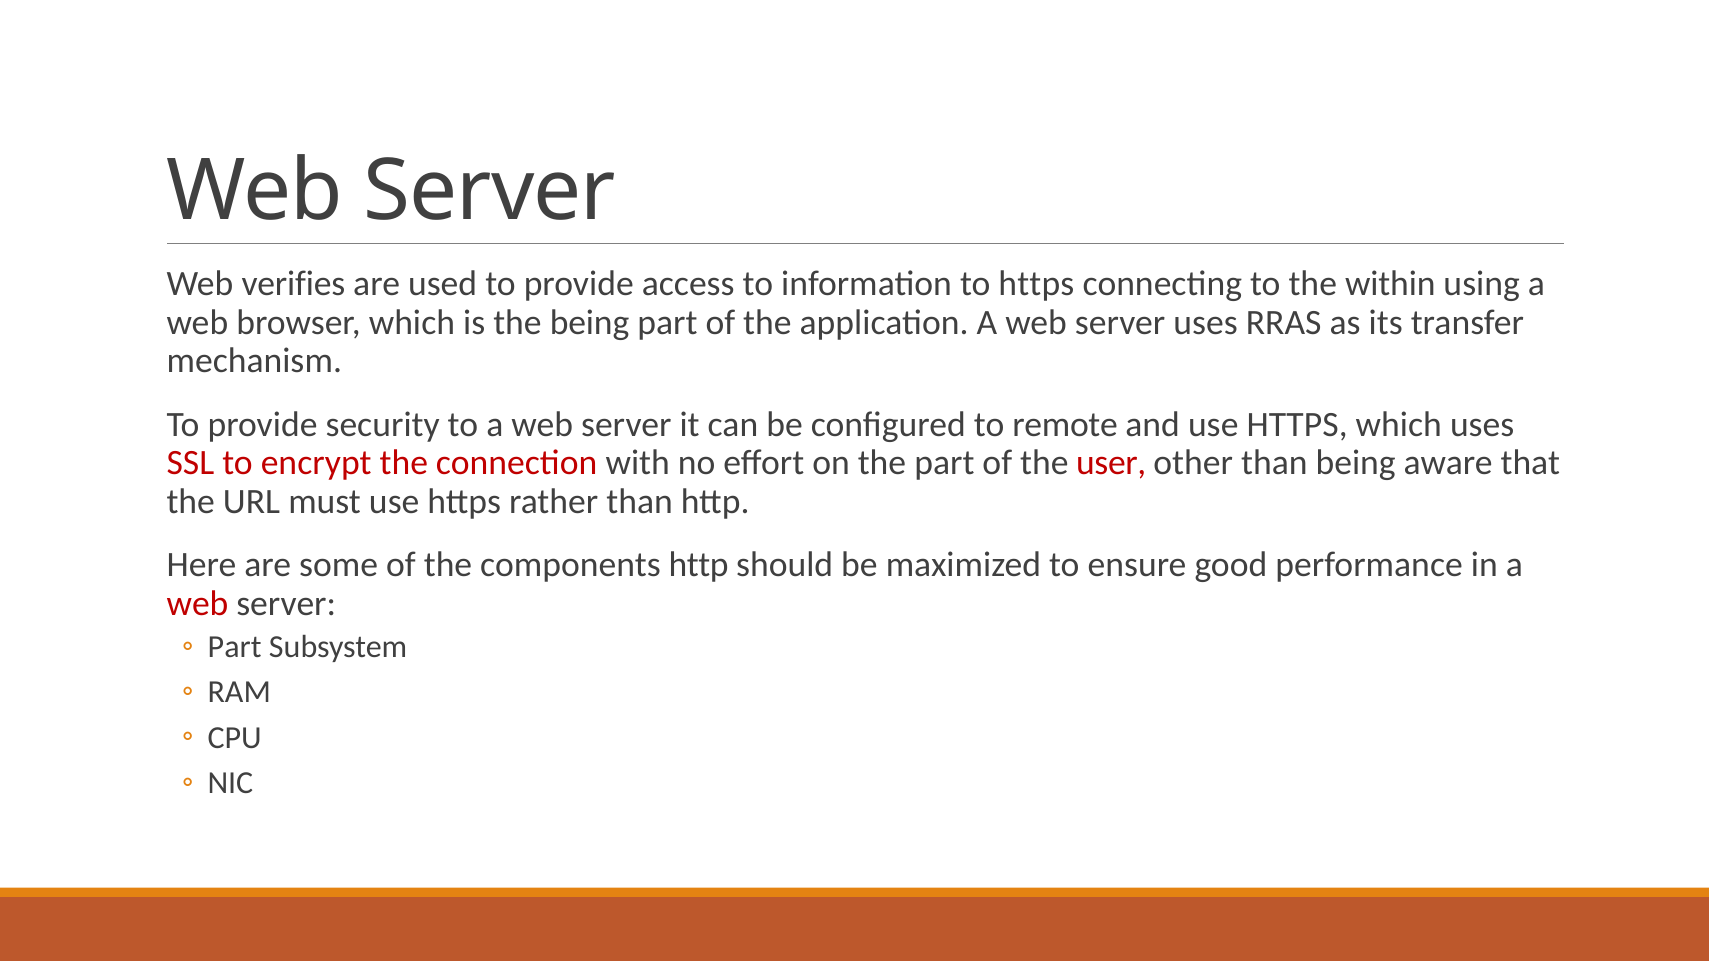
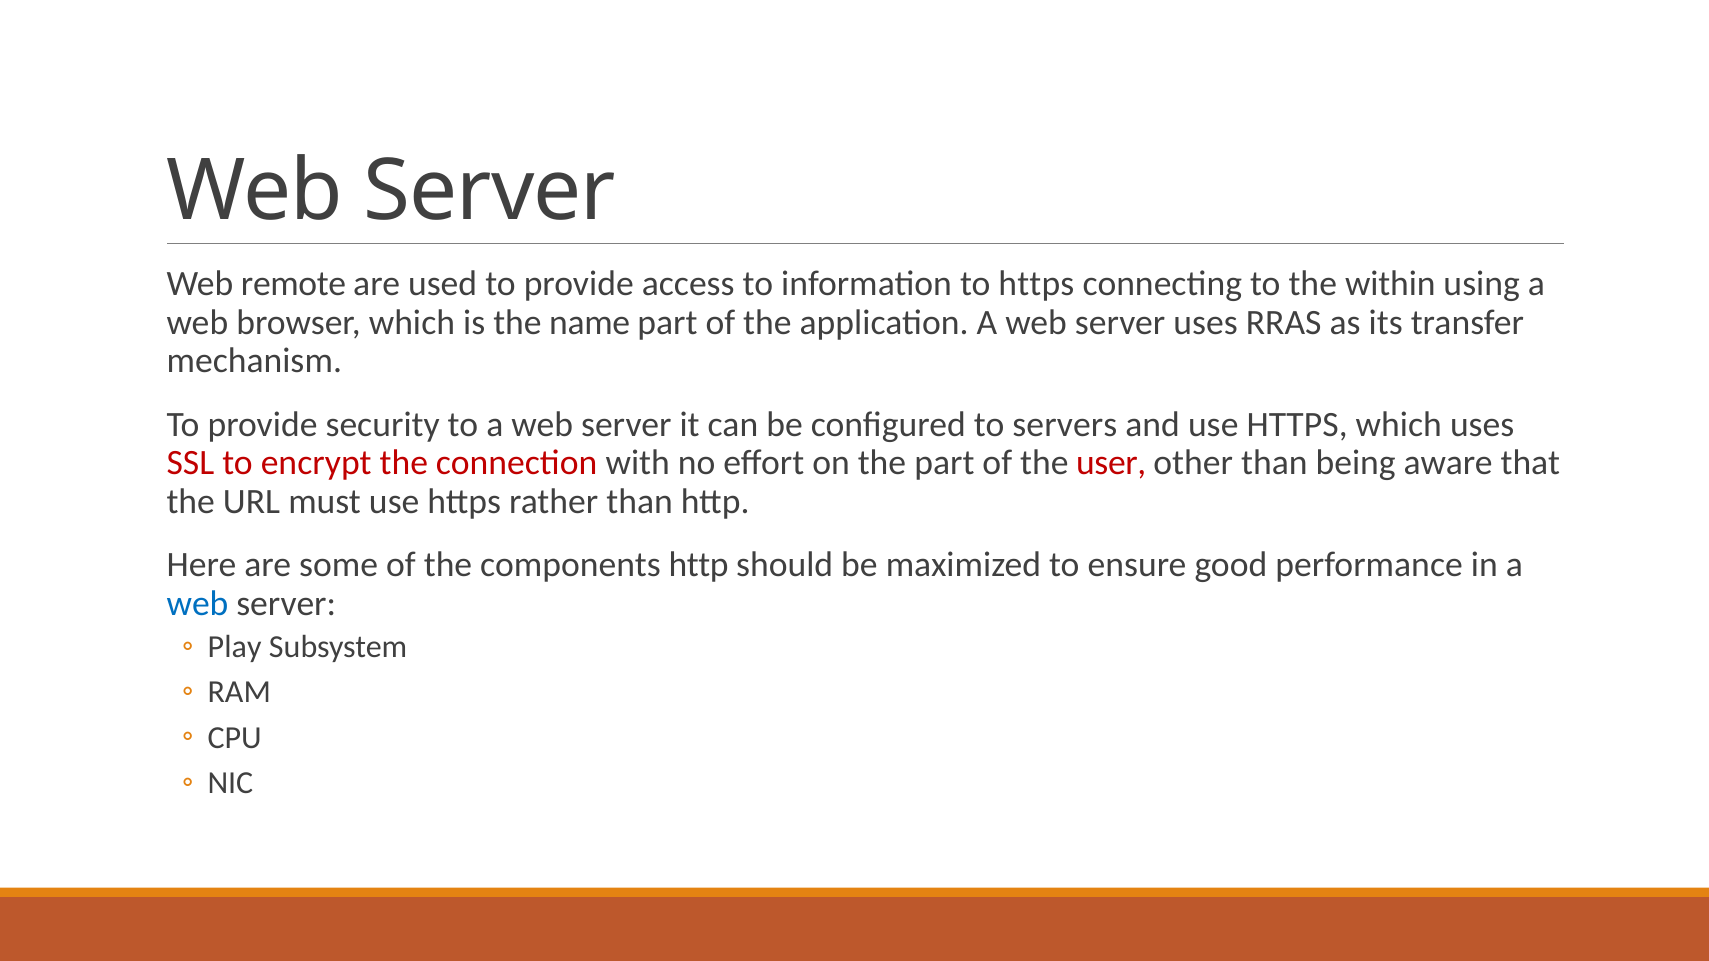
verifies: verifies -> remote
the being: being -> name
remote: remote -> servers
web at (197, 604) colour: red -> blue
Part at (235, 647): Part -> Play
